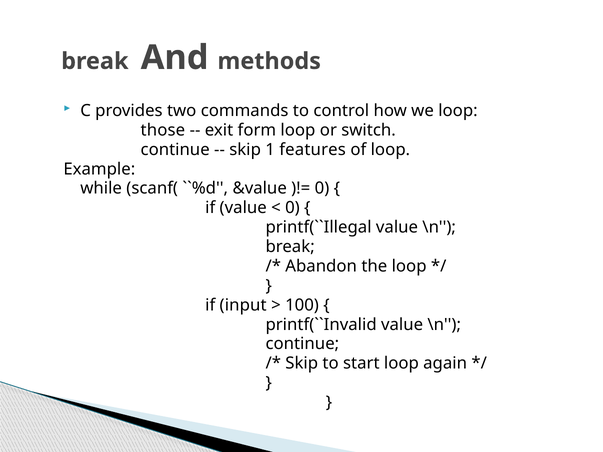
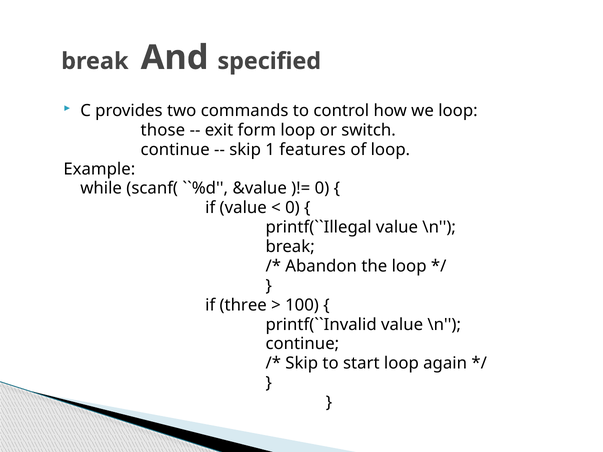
methods: methods -> specified
input: input -> three
